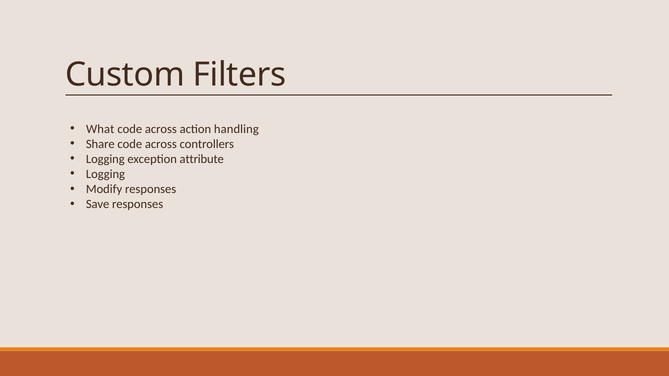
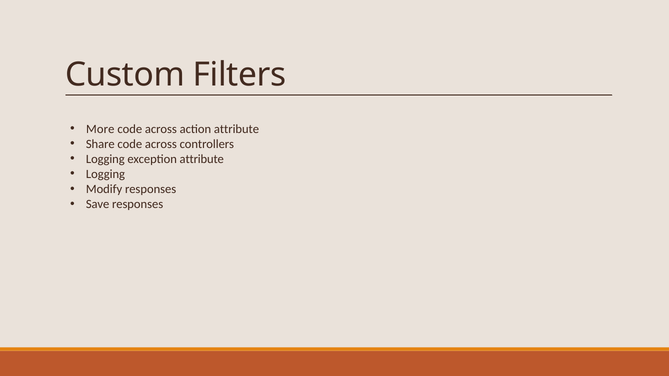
What: What -> More
action handling: handling -> attribute
